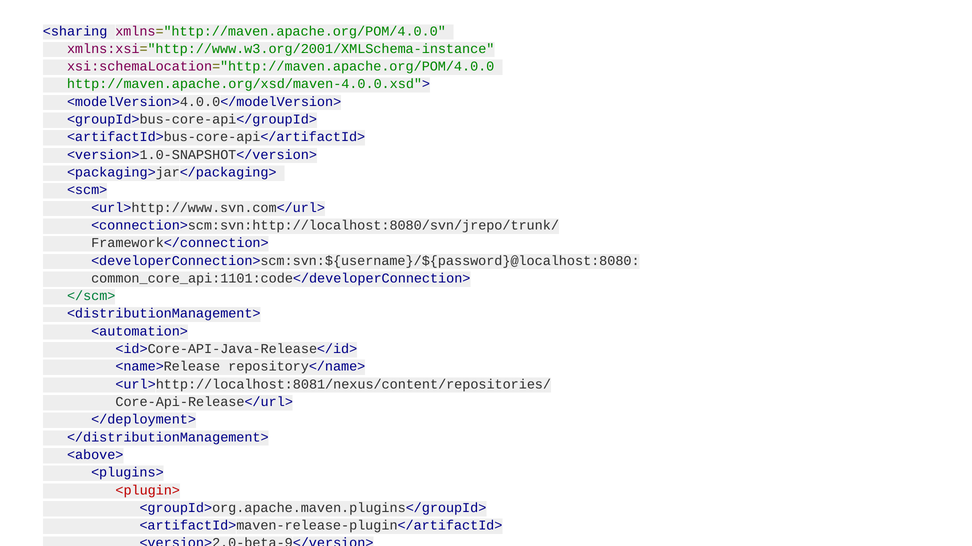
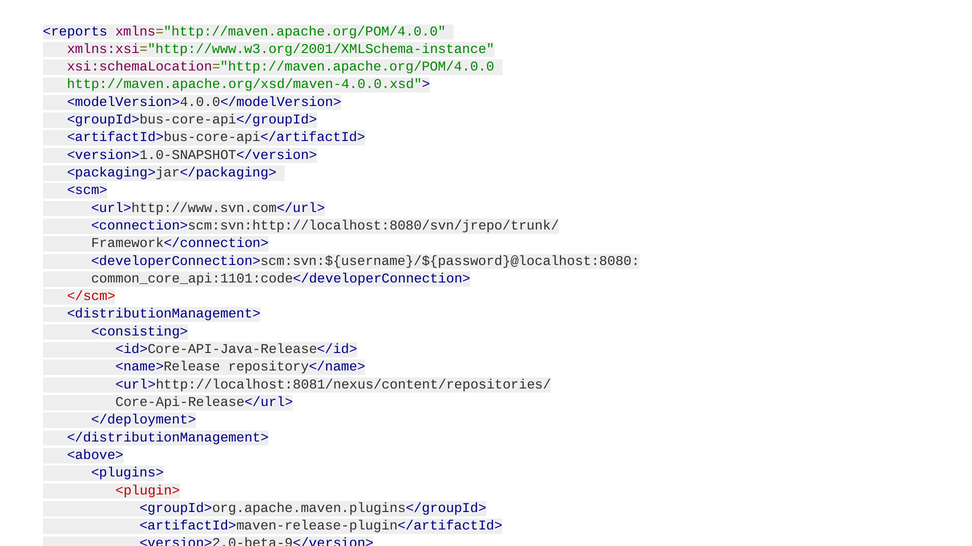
<sharing: <sharing -> <reports
</scm> colour: green -> red
<automation>: <automation> -> <consisting>
